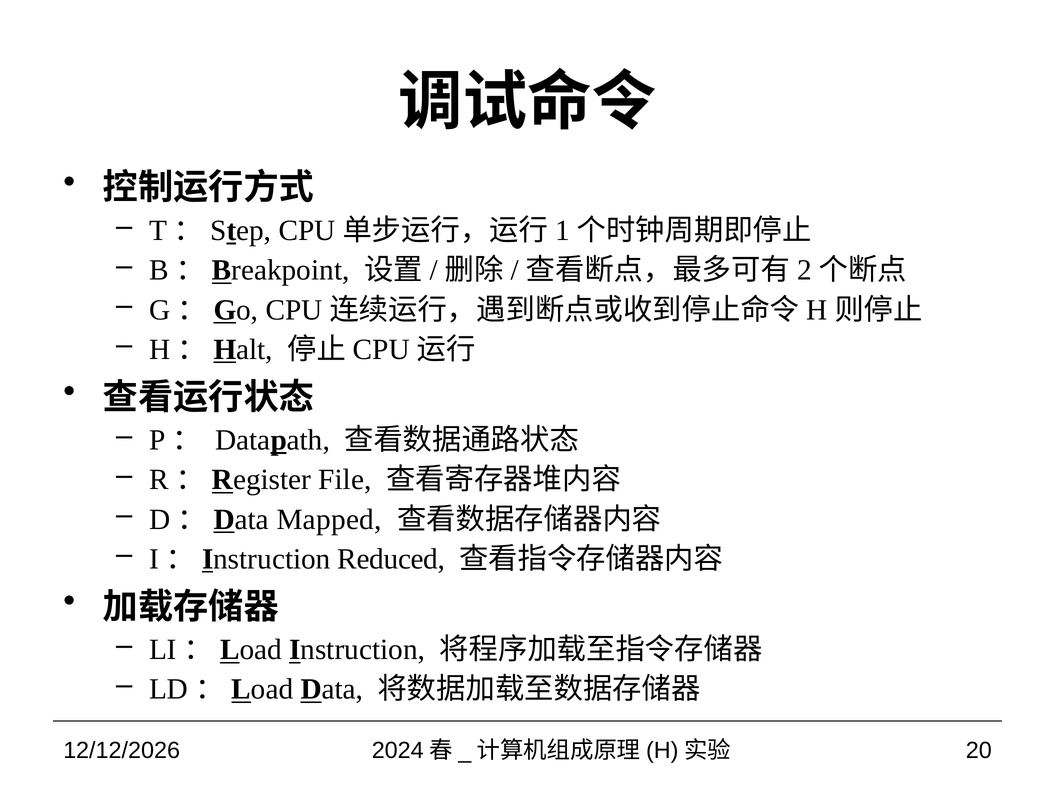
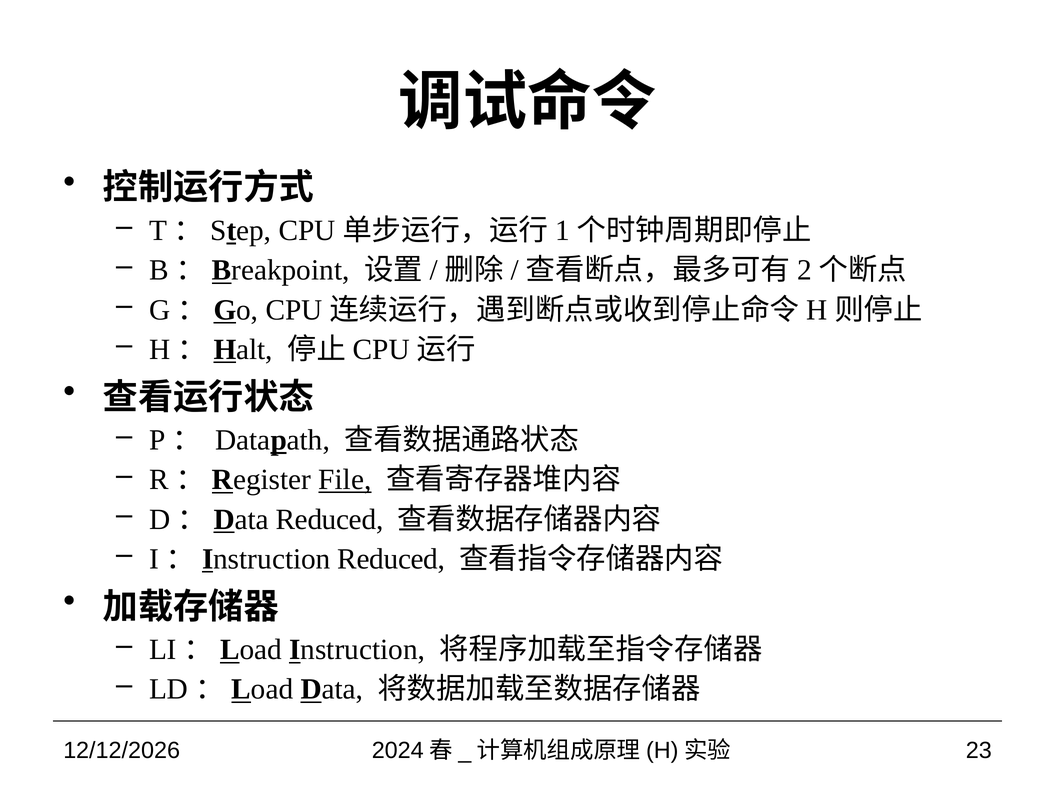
File underline: none -> present
D：Data Mapped: Mapped -> Reduced
20: 20 -> 23
